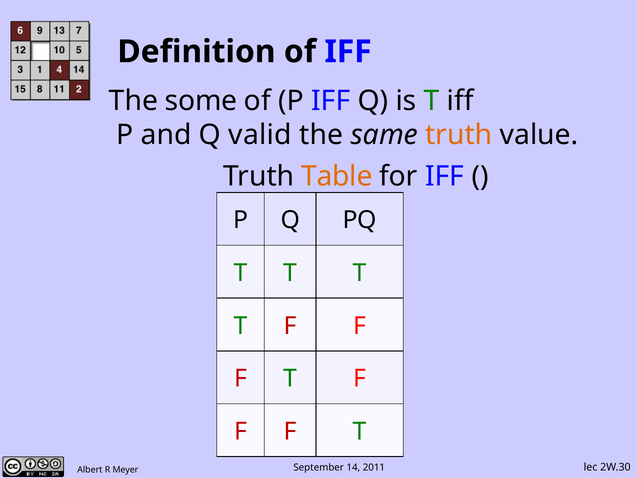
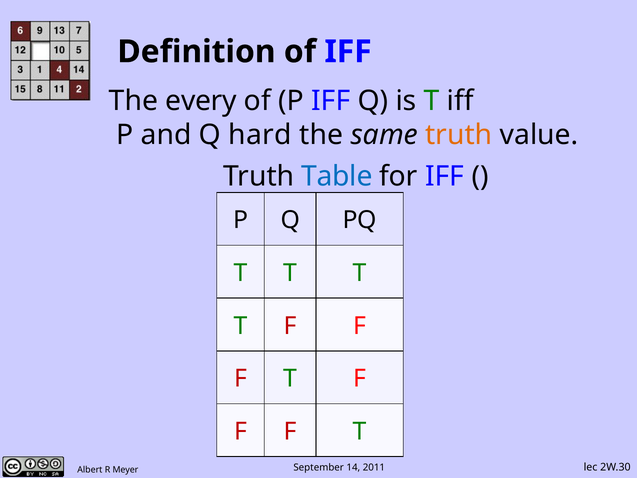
some: some -> every
valid: valid -> hard
Table colour: orange -> blue
